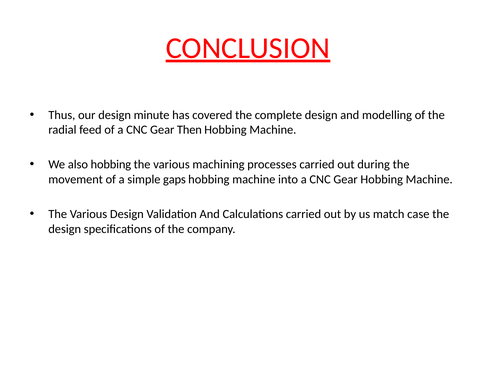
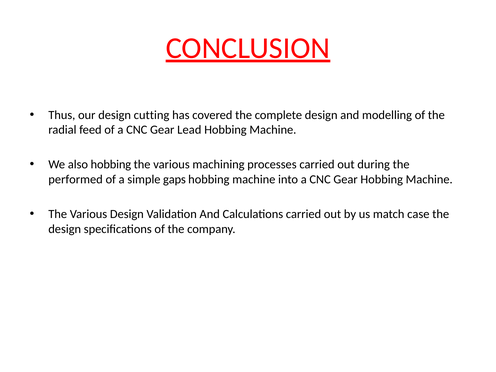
minute: minute -> cutting
Then: Then -> Lead
movement: movement -> performed
